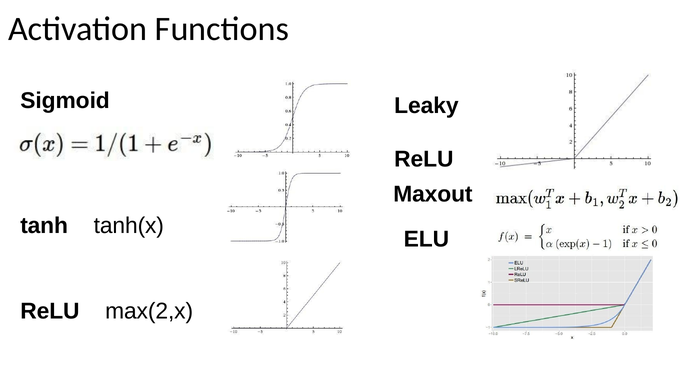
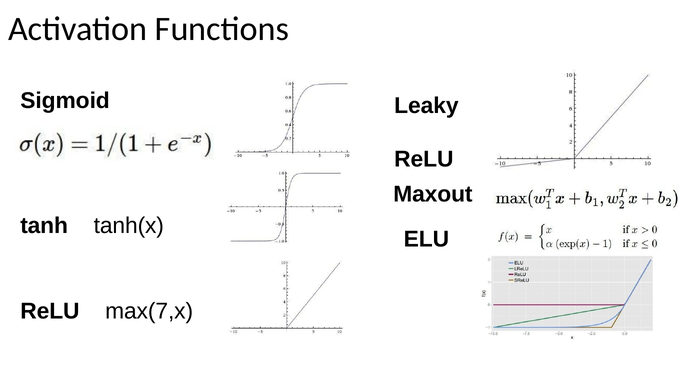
max(2,x: max(2,x -> max(7,x
